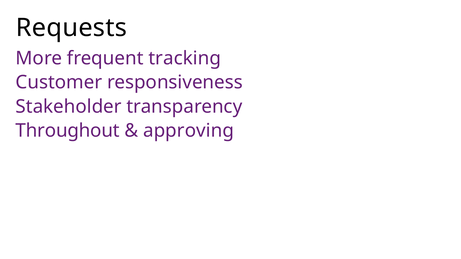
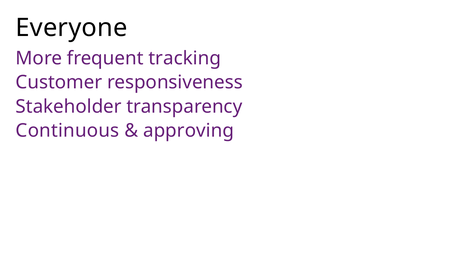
Requests: Requests -> Everyone
Throughout: Throughout -> Continuous
